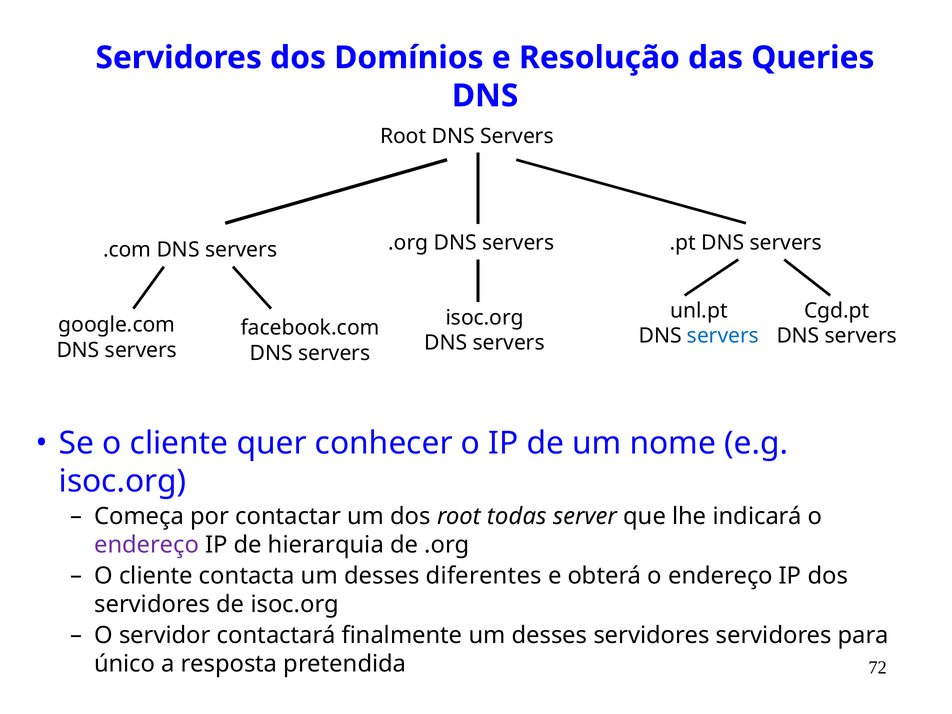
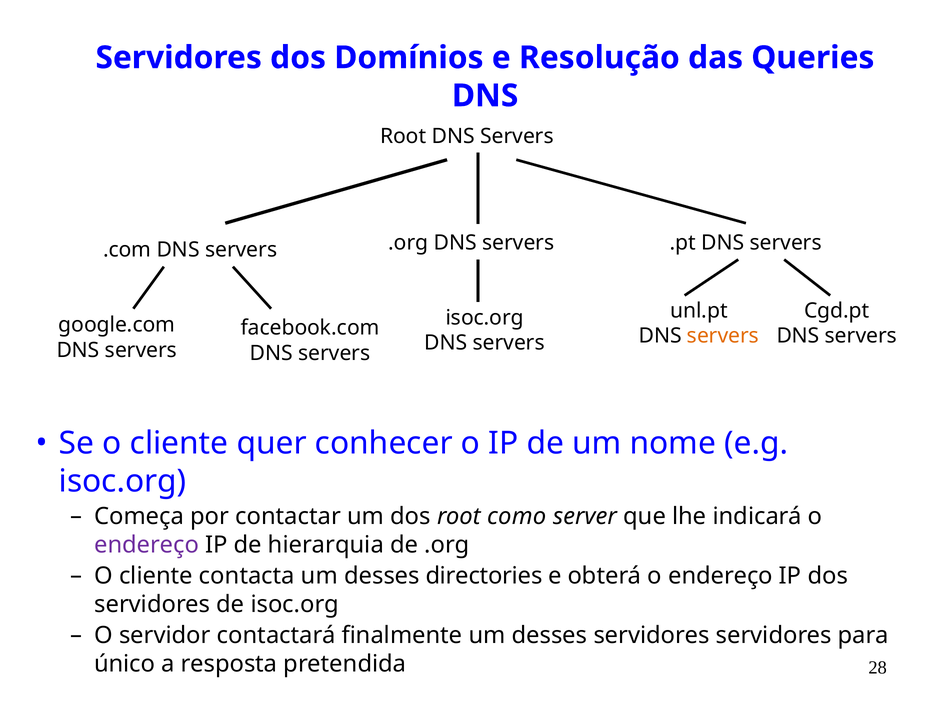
servers at (723, 336) colour: blue -> orange
todas: todas -> como
diferentes: diferentes -> directories
72: 72 -> 28
